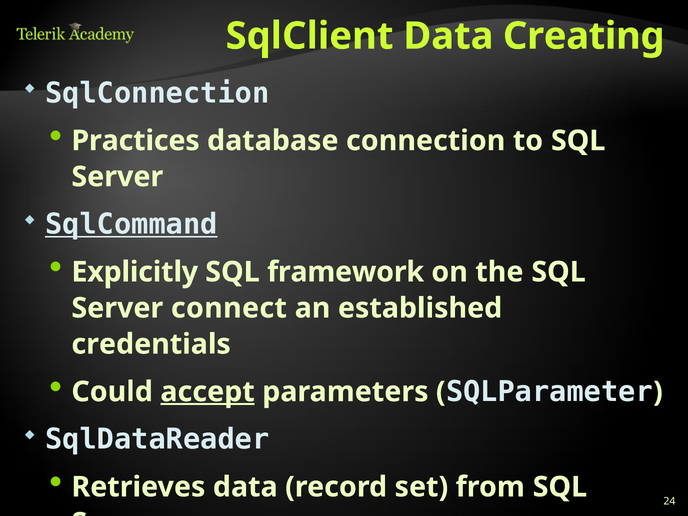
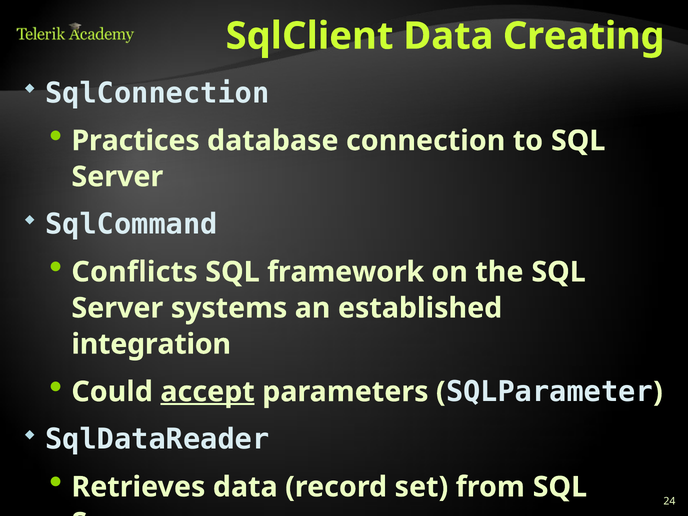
SqlCommand underline: present -> none
Explicitly: Explicitly -> Conflicts
connect: connect -> systems
credentials: credentials -> integration
